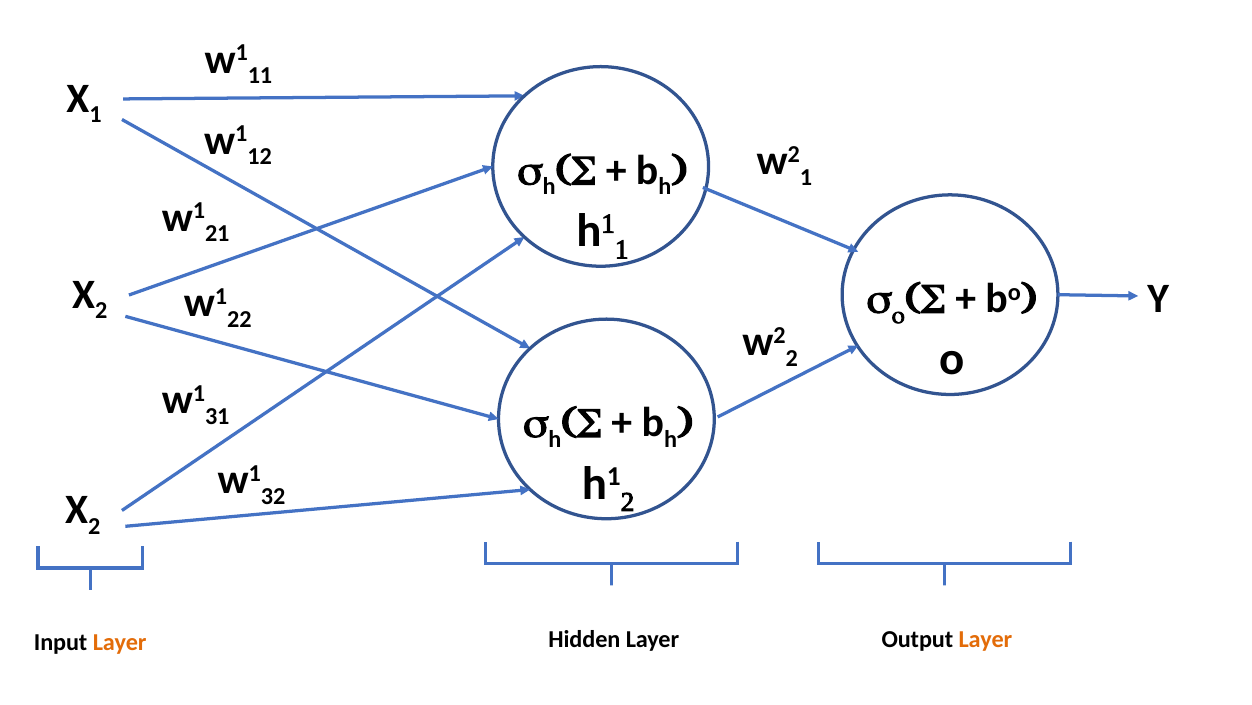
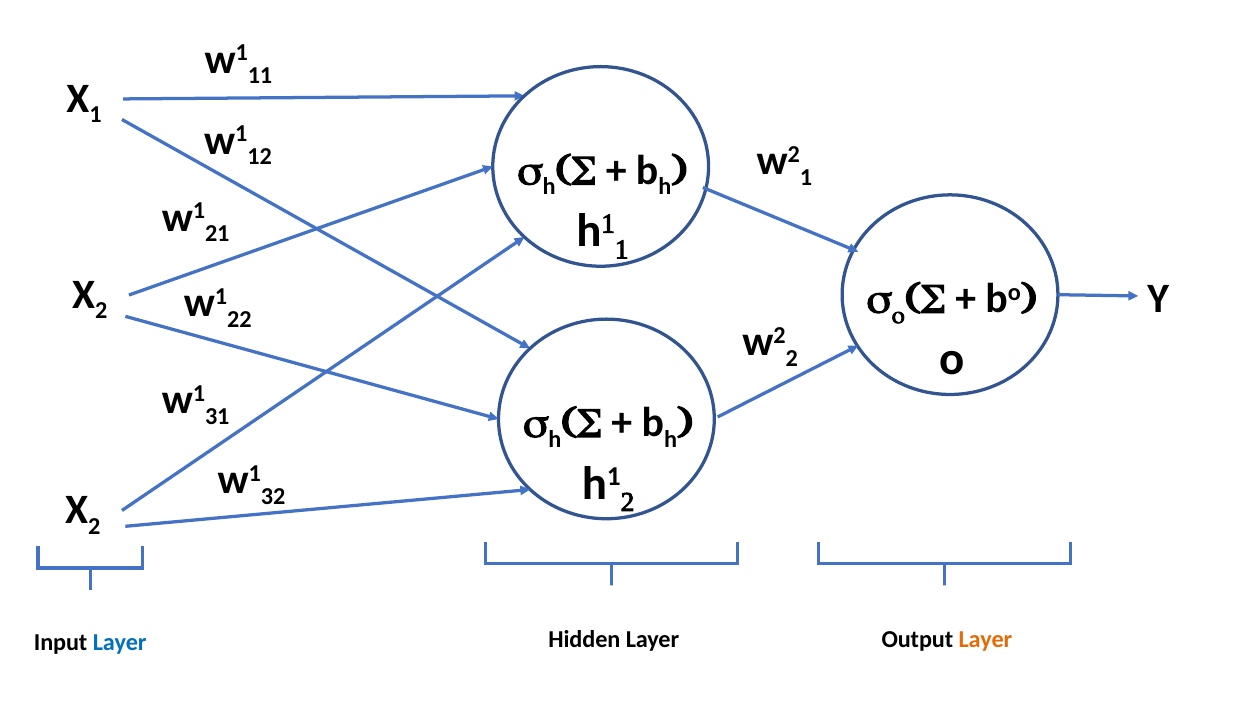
Layer at (120, 642) colour: orange -> blue
